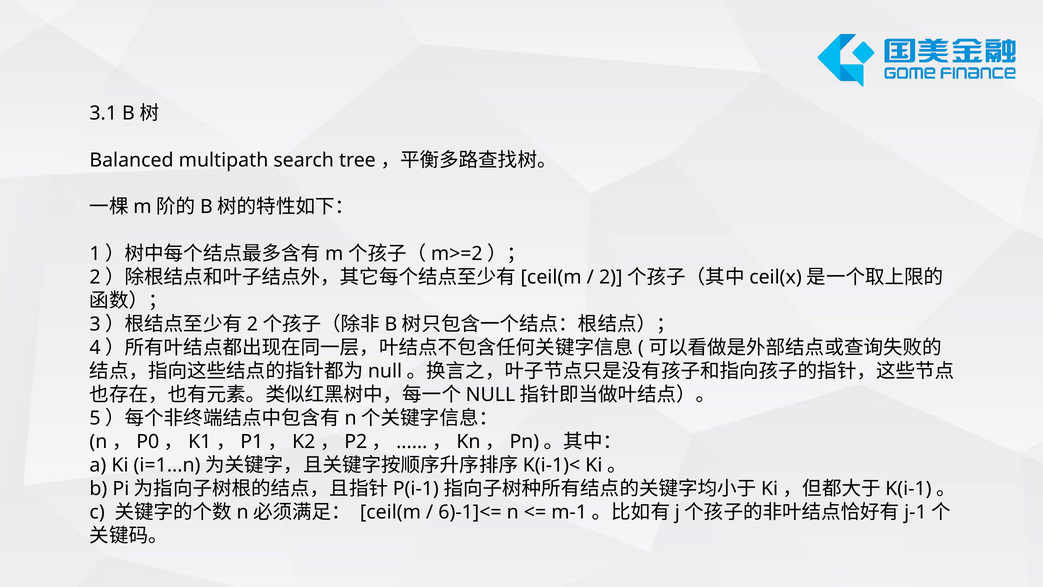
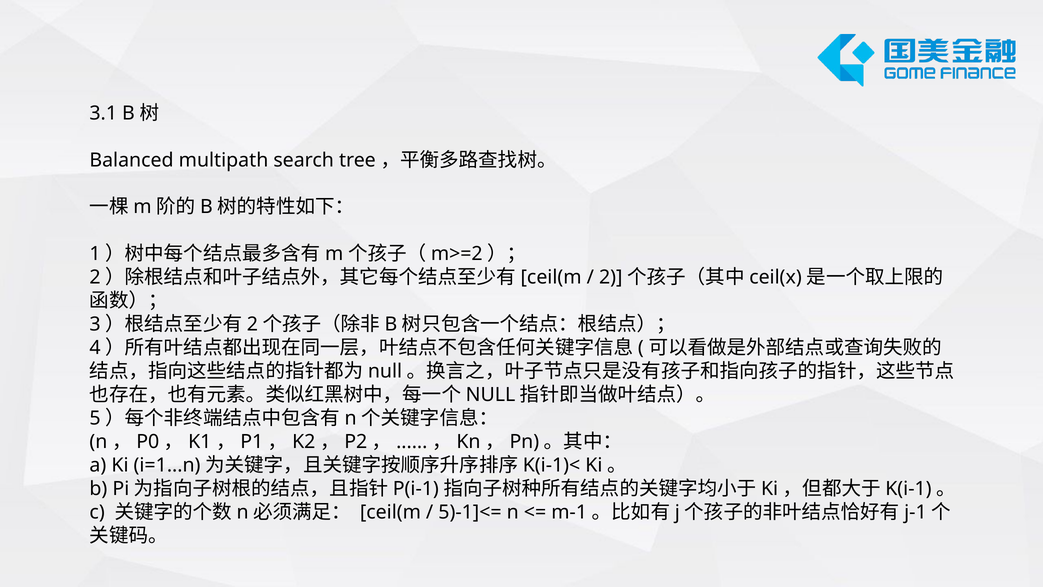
6)-1]<=: 6)-1]<= -> 5)-1]<=
